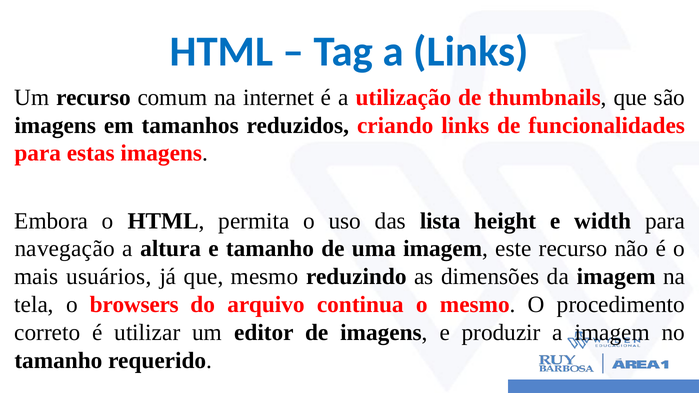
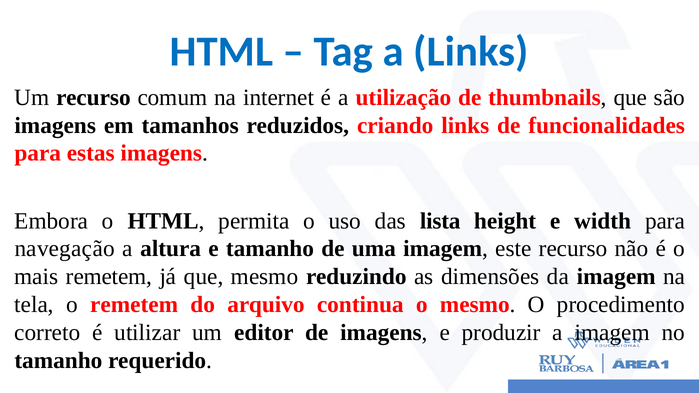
mais usuários: usuários -> remetem
o browsers: browsers -> remetem
